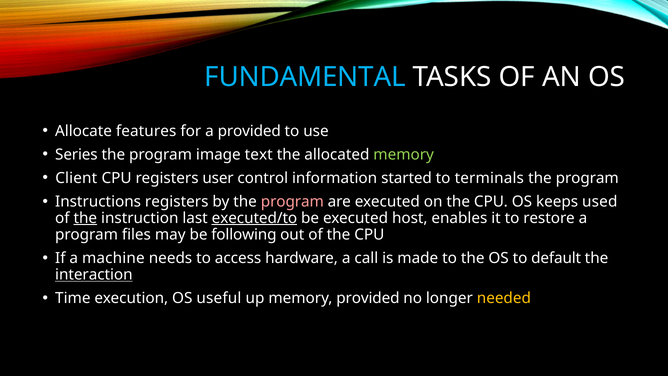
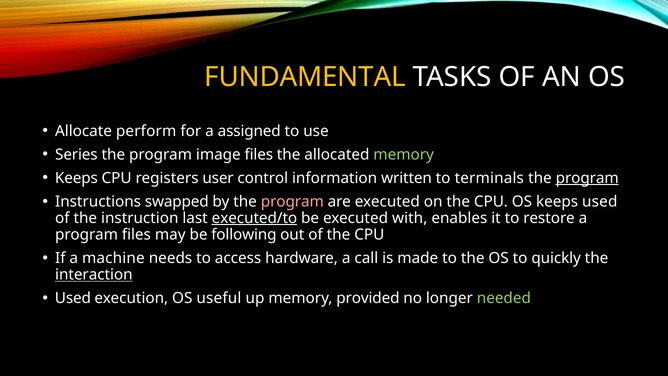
FUNDAMENTAL colour: light blue -> yellow
features: features -> perform
a provided: provided -> assigned
image text: text -> files
Client at (76, 178): Client -> Keeps
started: started -> written
program at (587, 178) underline: none -> present
Instructions registers: registers -> swapped
the at (85, 218) underline: present -> none
host: host -> with
default: default -> quickly
Time at (73, 298): Time -> Used
needed colour: yellow -> light green
